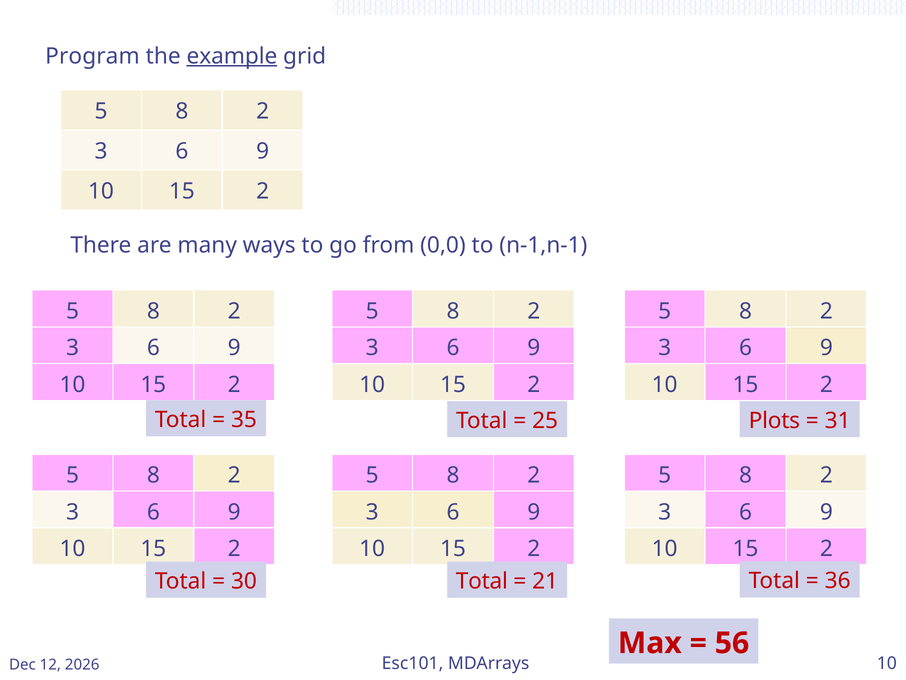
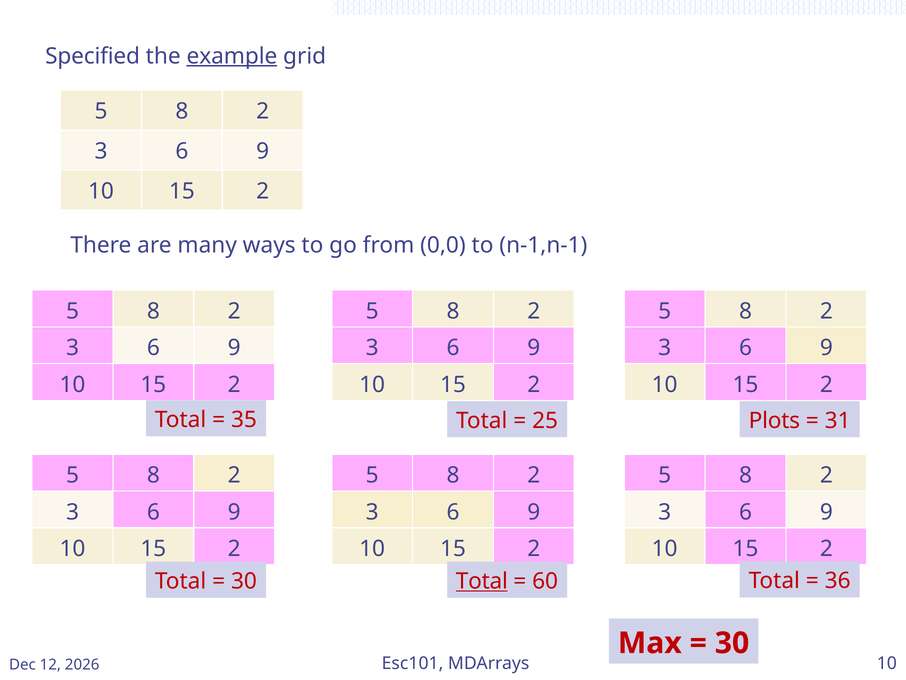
Program: Program -> Specified
Total at (482, 581) underline: none -> present
21: 21 -> 60
56 at (732, 643): 56 -> 30
